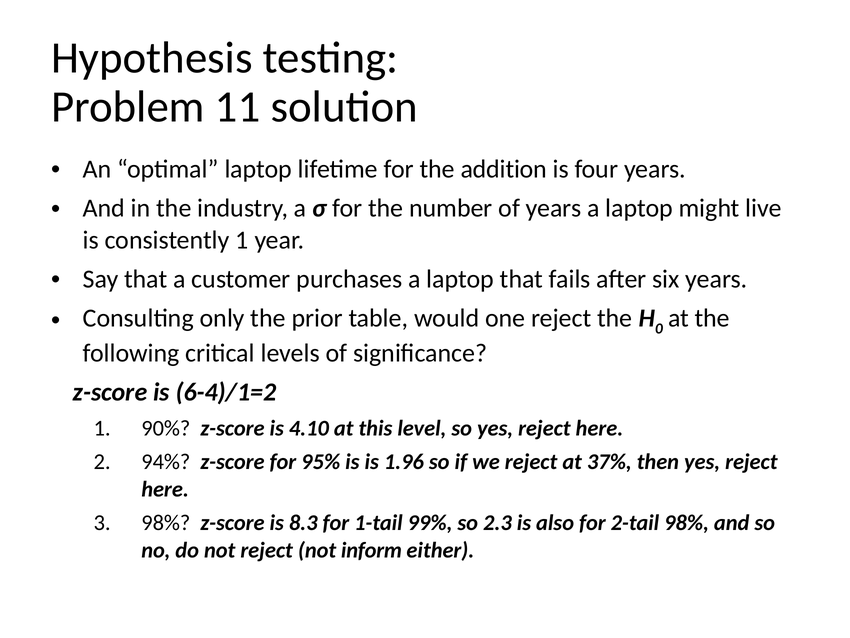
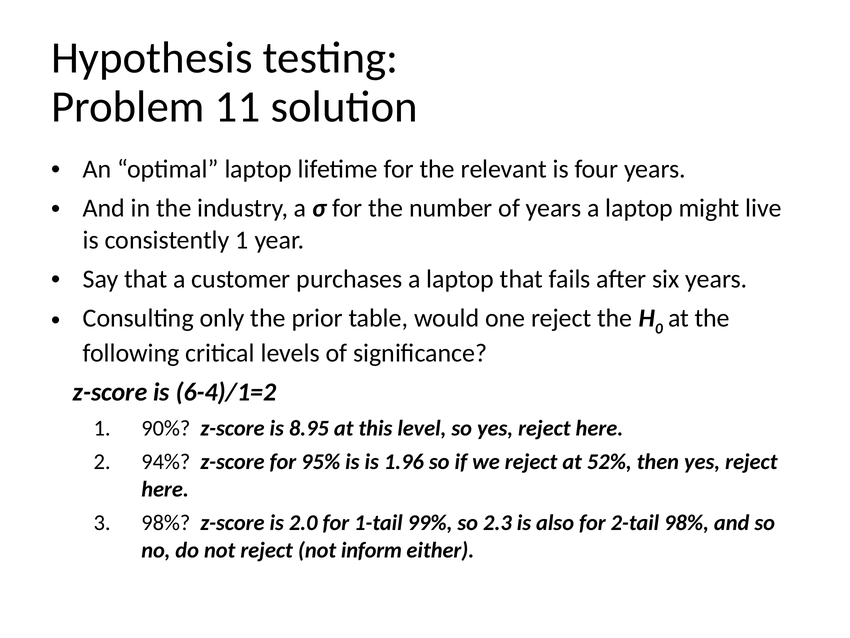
addition: addition -> relevant
4.10: 4.10 -> 8.95
37%: 37% -> 52%
8.3: 8.3 -> 2.0
